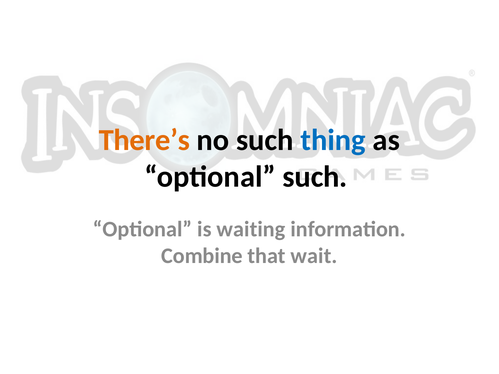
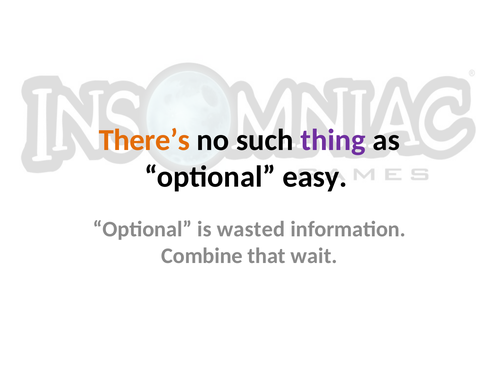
thing colour: blue -> purple
optional such: such -> easy
waiting: waiting -> wasted
